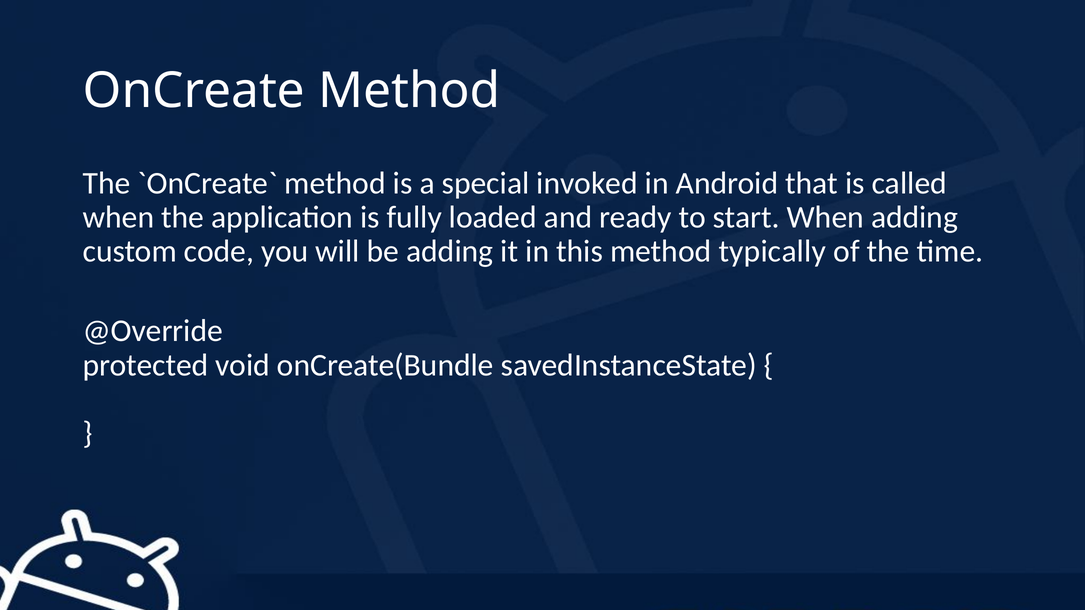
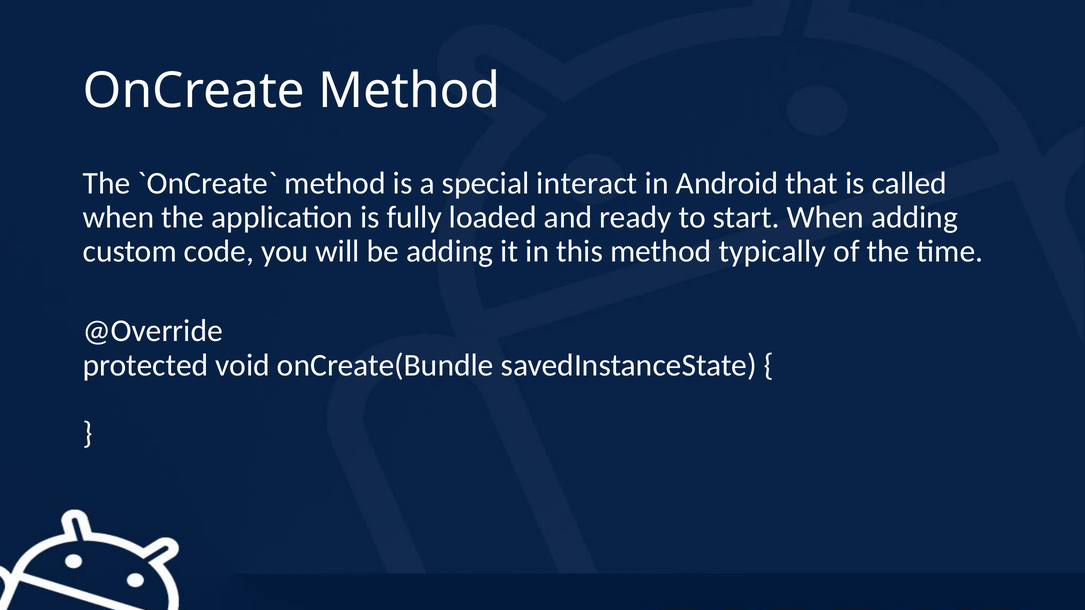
invoked: invoked -> interact
